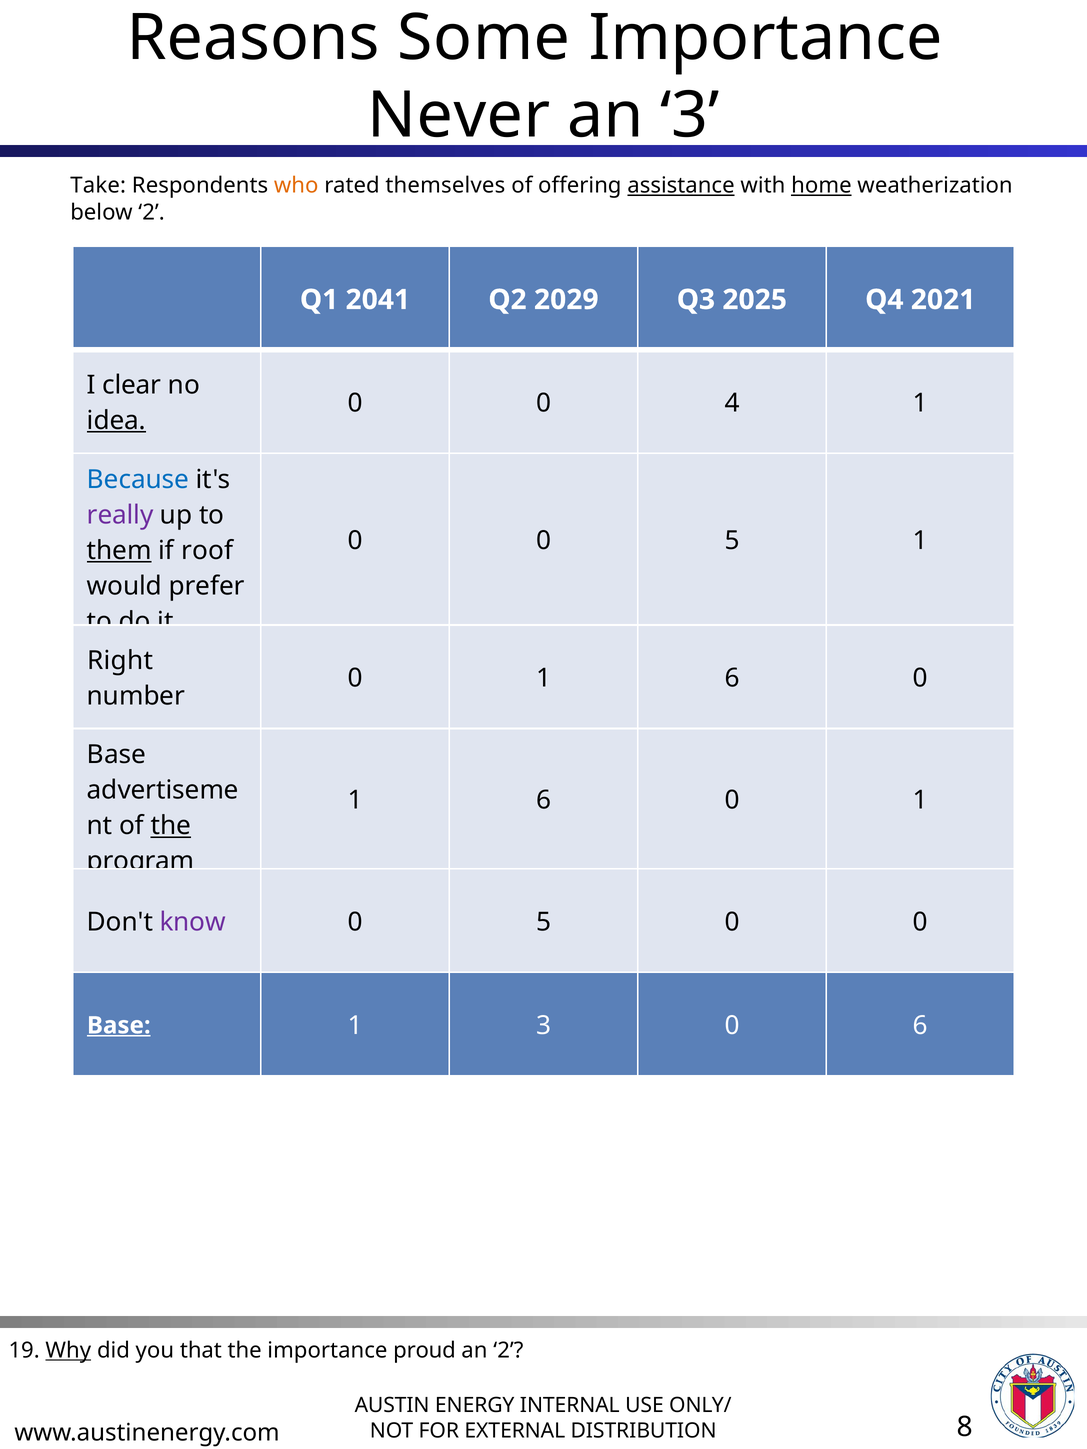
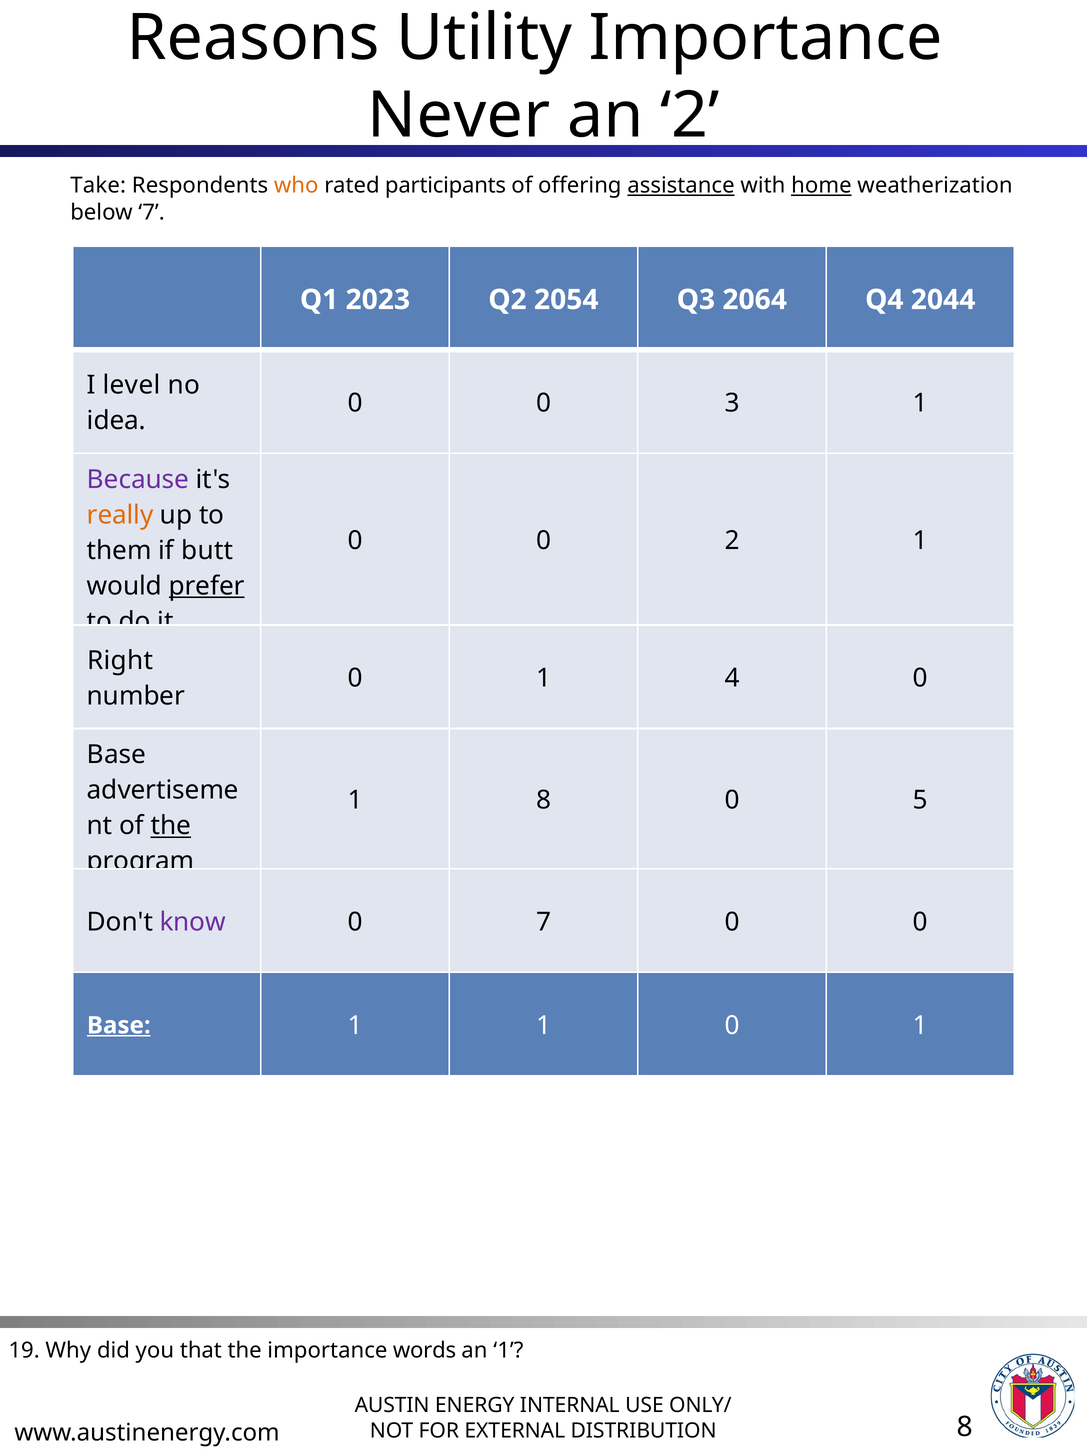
Some: Some -> Utility
an 3: 3 -> 2
themselves: themselves -> participants
below 2: 2 -> 7
2041: 2041 -> 2023
2029: 2029 -> 2054
2025: 2025 -> 2064
2021: 2021 -> 2044
clear: clear -> level
4: 4 -> 3
idea underline: present -> none
Because colour: blue -> purple
really colour: purple -> orange
0 0 5: 5 -> 2
them underline: present -> none
roof: roof -> butt
prefer underline: none -> present
0 1 6: 6 -> 4
6 at (544, 800): 6 -> 8
1 at (920, 800): 1 -> 5
5 at (544, 922): 5 -> 7
1 3: 3 -> 1
6 at (920, 1026): 6 -> 1
Why underline: present -> none
proud: proud -> words
an 2: 2 -> 1
